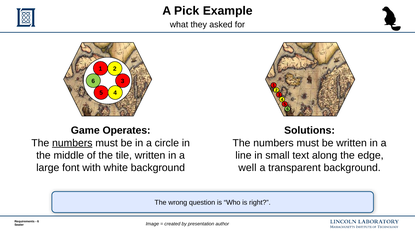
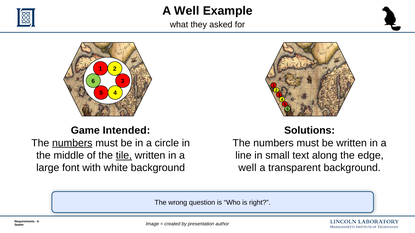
A Pick: Pick -> Well
Operates: Operates -> Intended
tile underline: none -> present
